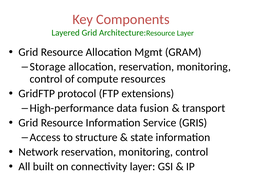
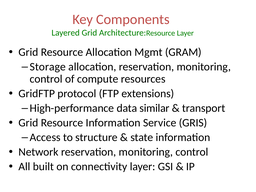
fusion: fusion -> similar
